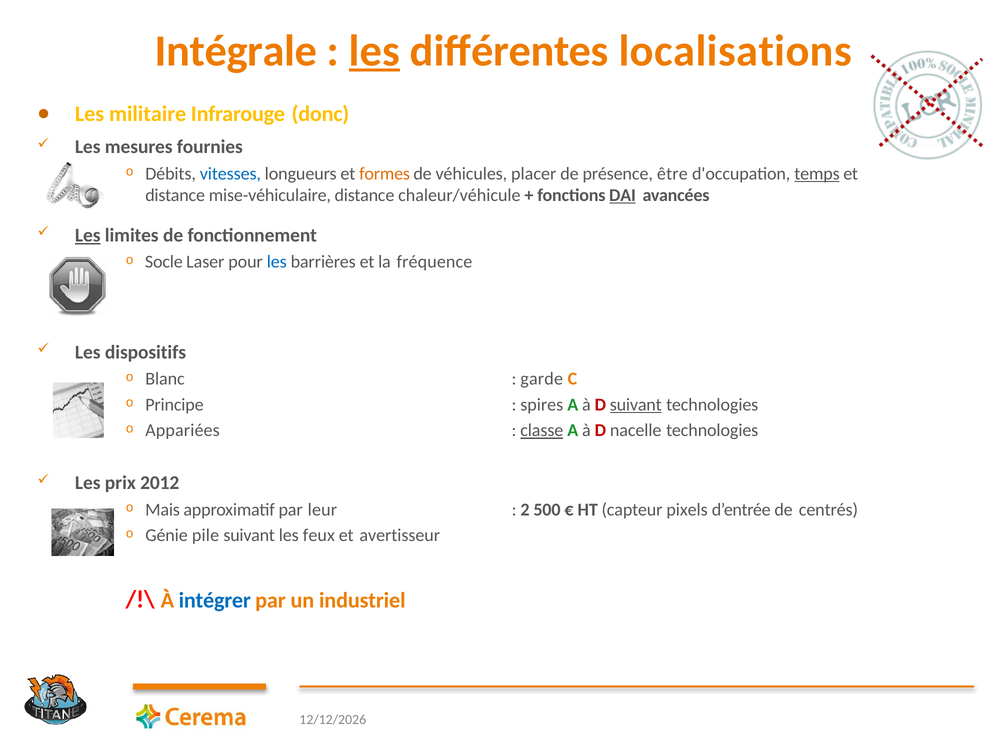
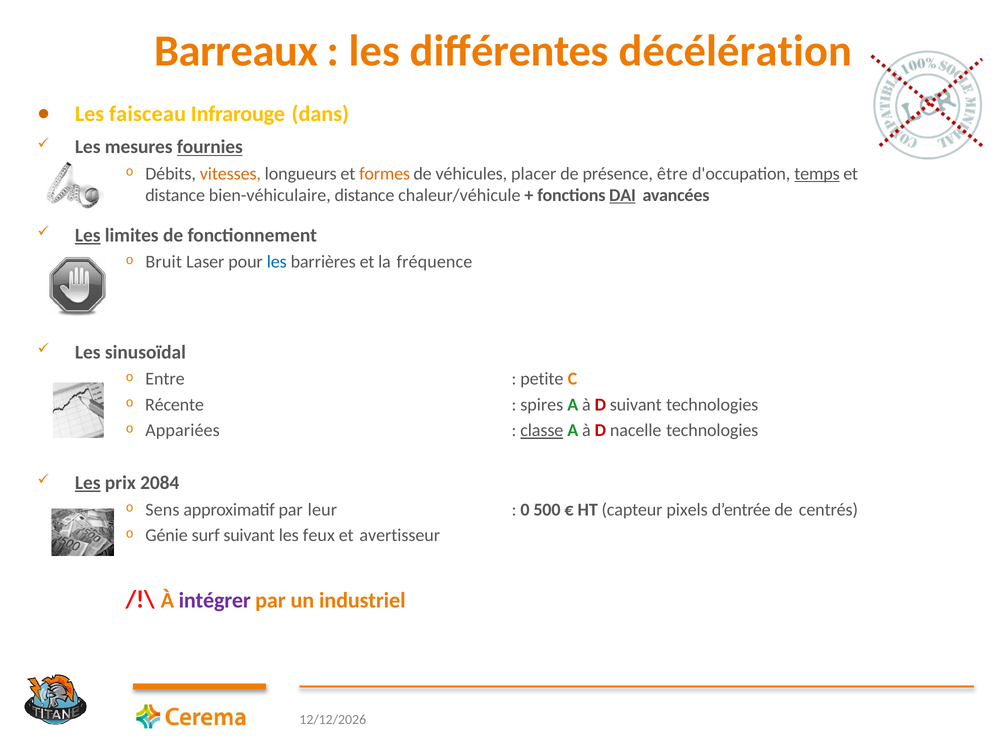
Intégrale: Intégrale -> Barreaux
les at (374, 51) underline: present -> none
localisations: localisations -> décélération
militaire: militaire -> faisceau
donc: donc -> dans
fournies underline: none -> present
vitesses colour: blue -> orange
mise-véhiculaire: mise-véhiculaire -> bien-véhiculaire
Socle: Socle -> Bruit
dispositifs: dispositifs -> sinusoïdal
garde: garde -> petite
Blanc: Blanc -> Entre
suivant at (636, 405) underline: present -> none
Principe: Principe -> Récente
Les at (88, 483) underline: none -> present
2012: 2012 -> 2084
2: 2 -> 0
Mais: Mais -> Sens
pile: pile -> surf
intégrer colour: blue -> purple
